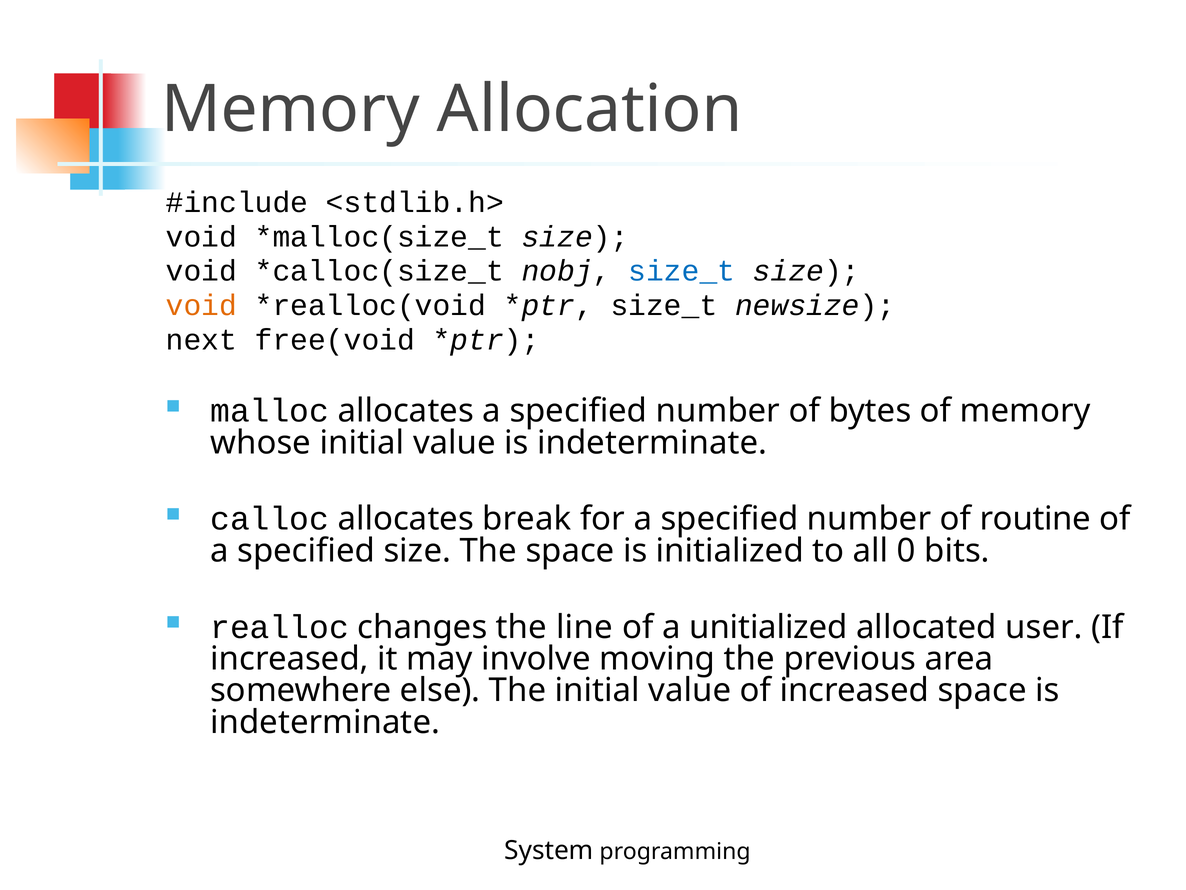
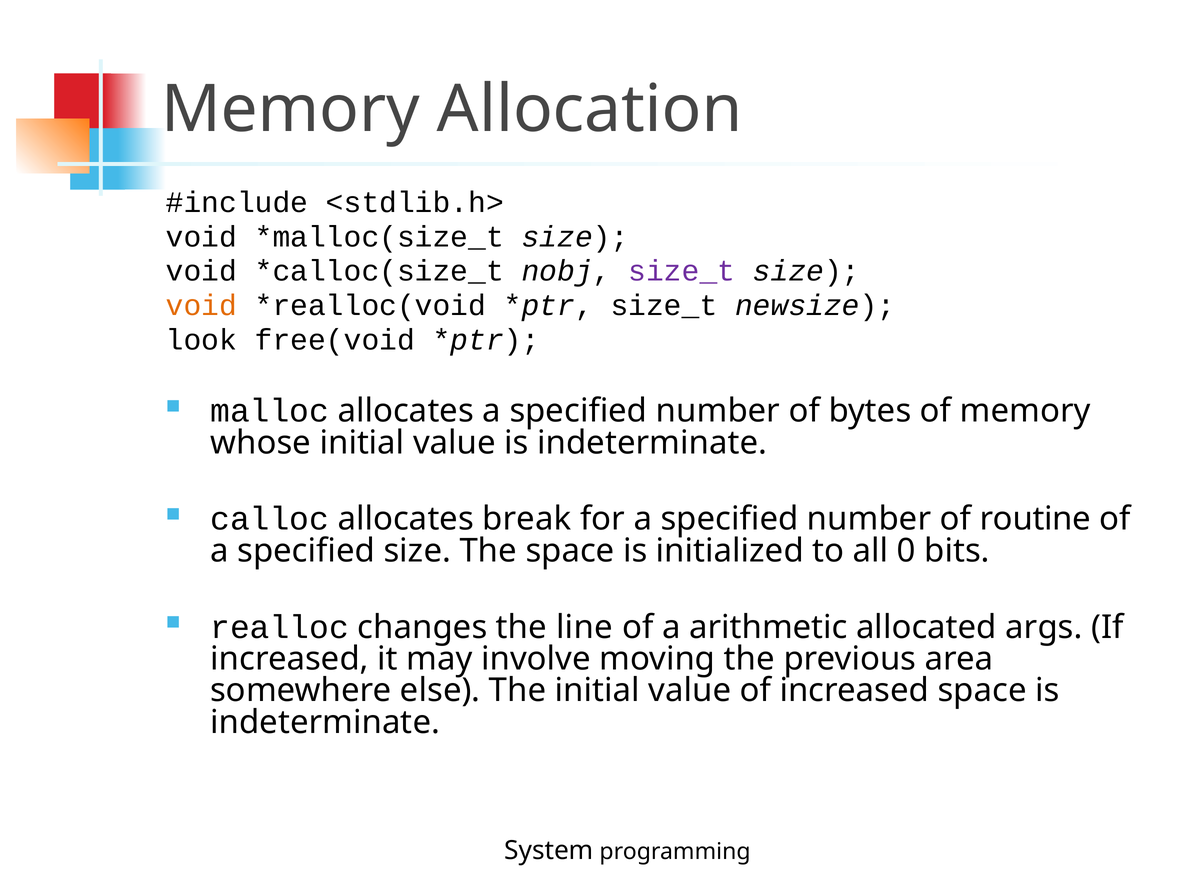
size_t at (682, 271) colour: blue -> purple
next: next -> look
unitialized: unitialized -> arithmetic
user: user -> args
